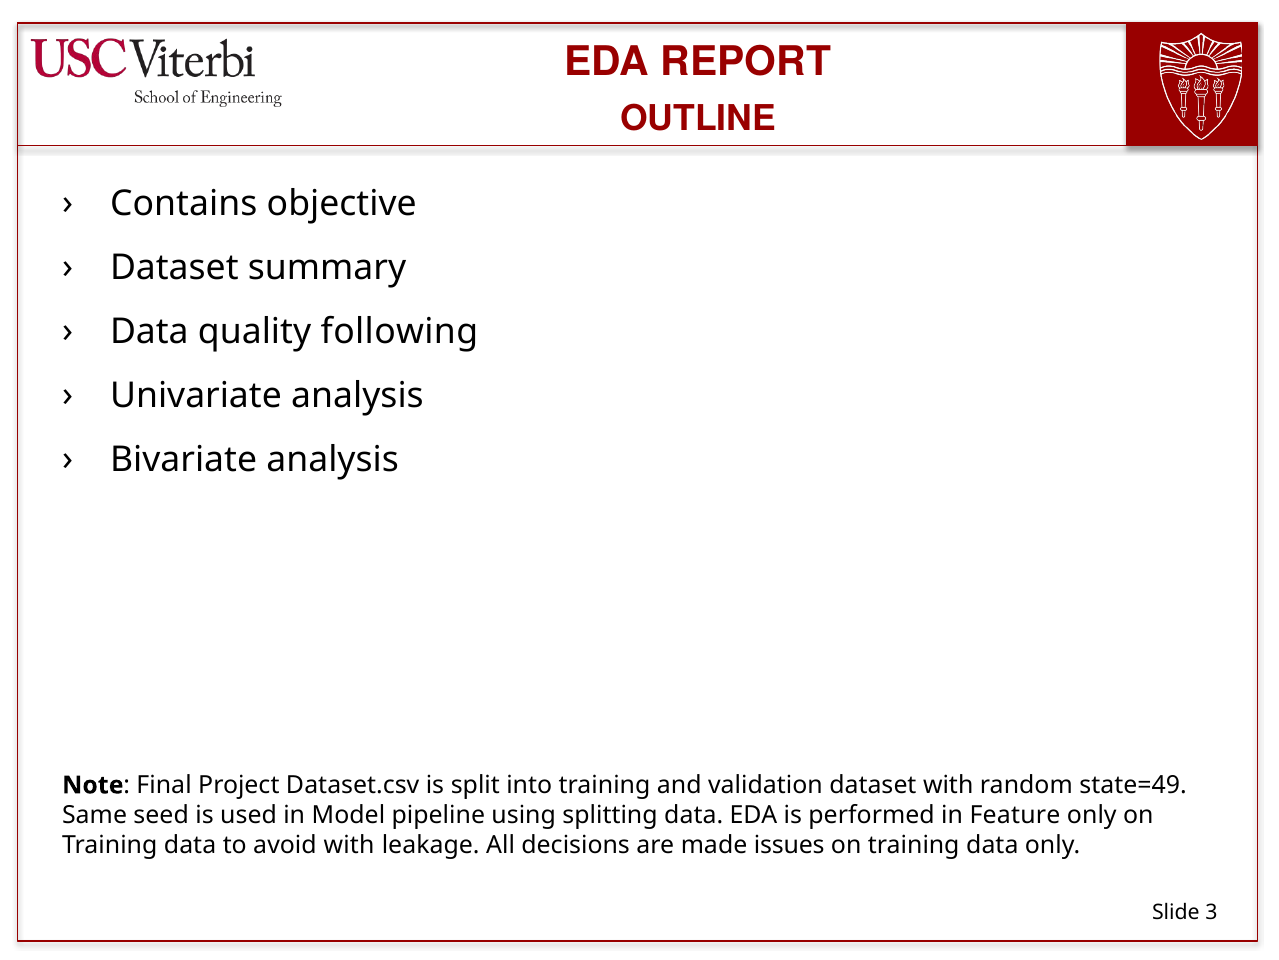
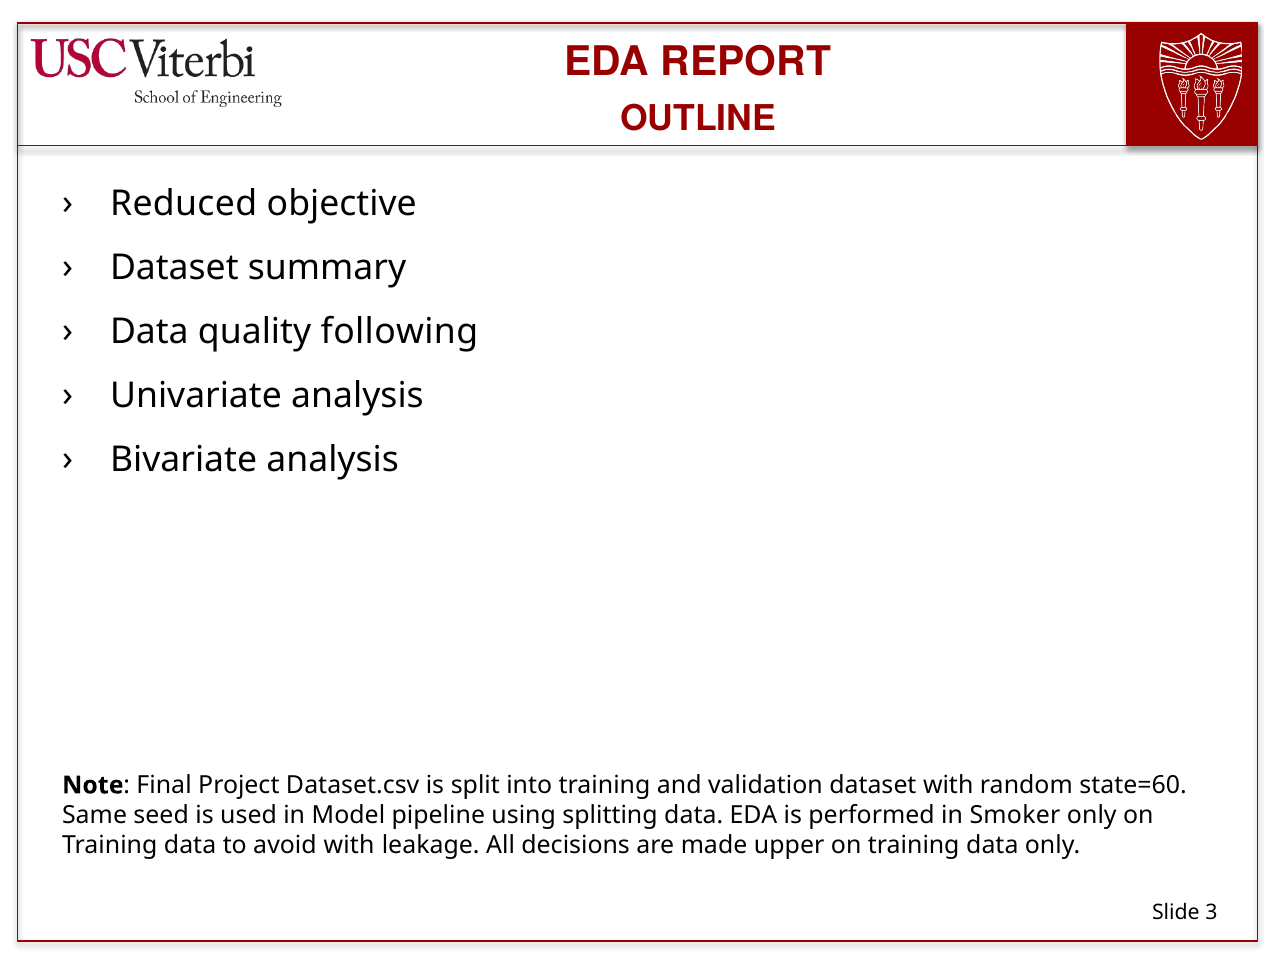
Contains: Contains -> Reduced
state=49: state=49 -> state=60
Feature: Feature -> Smoker
issues: issues -> upper
